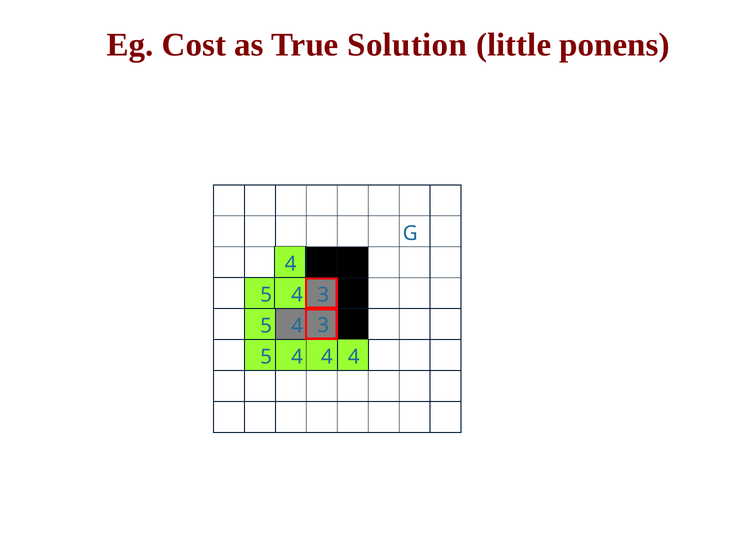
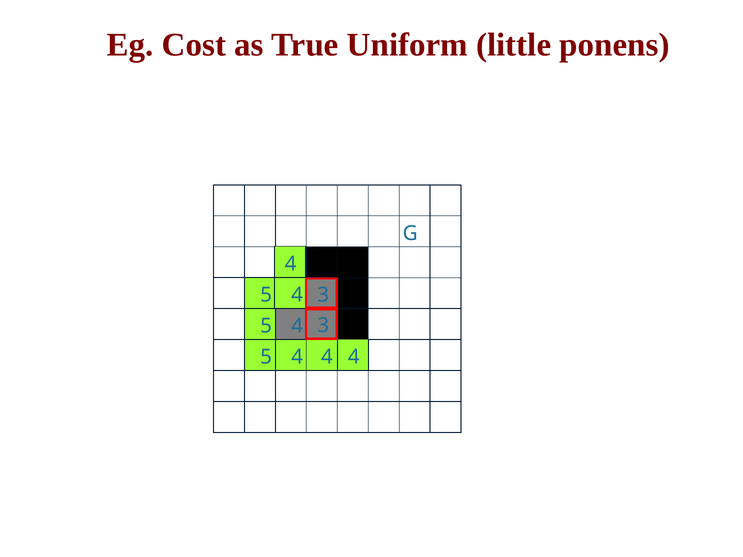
Solution: Solution -> Uniform
